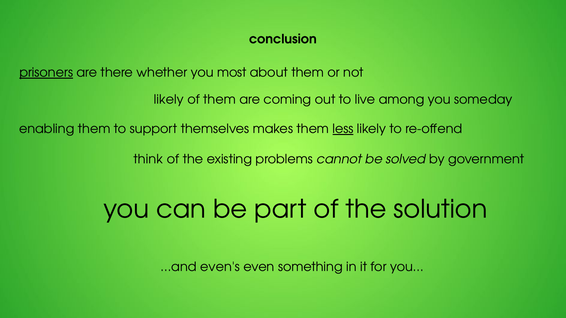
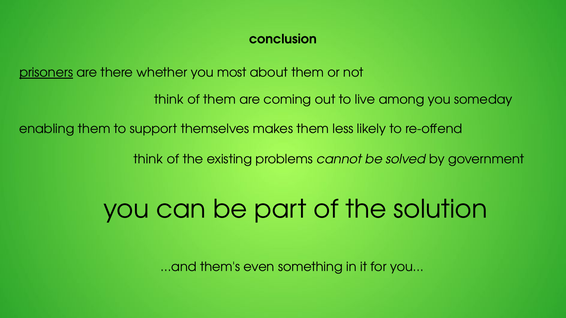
likely at (169, 100): likely -> think
less underline: present -> none
even's: even's -> them's
